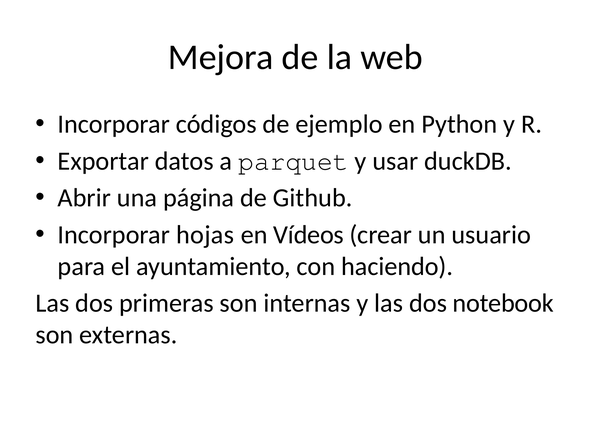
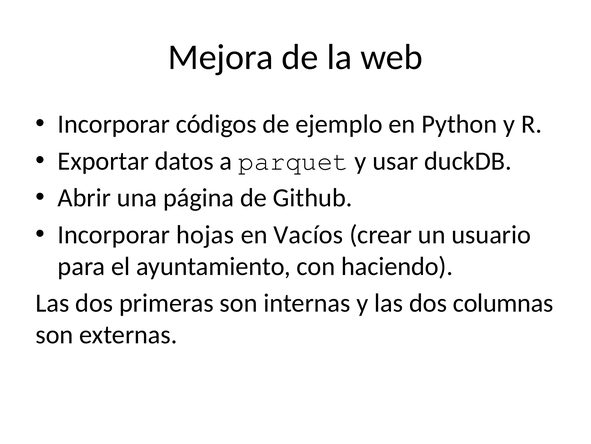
Vídeos: Vídeos -> Vacíos
notebook: notebook -> columnas
